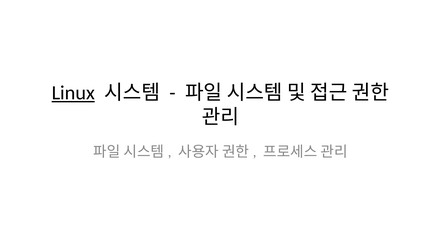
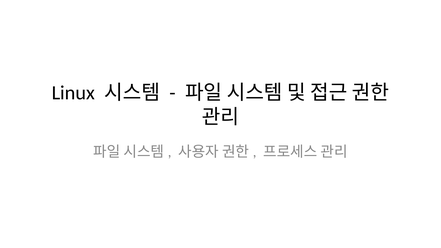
Linux underline: present -> none
